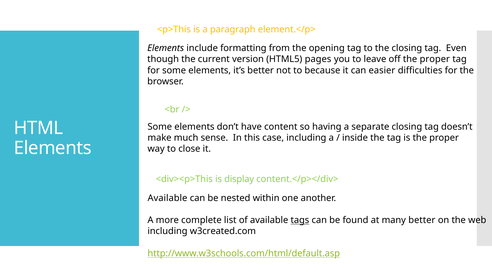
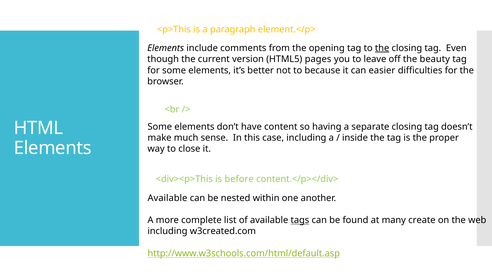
formatting: formatting -> comments
the at (382, 48) underline: none -> present
off the proper: proper -> beauty
display: display -> before
many better: better -> create
